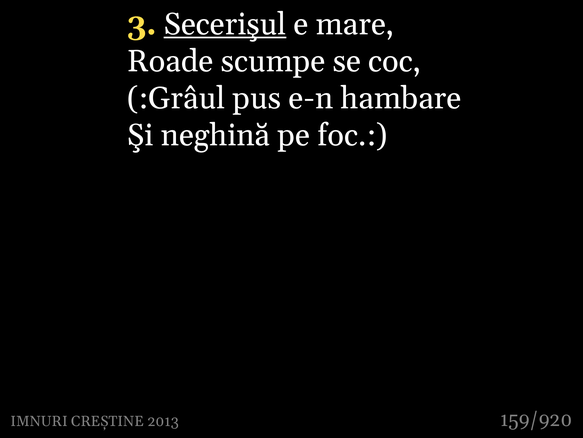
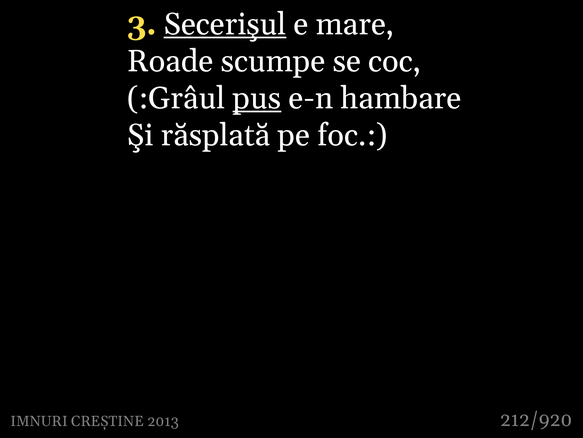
pus underline: none -> present
neghină: neghină -> răsplată
159/920: 159/920 -> 212/920
